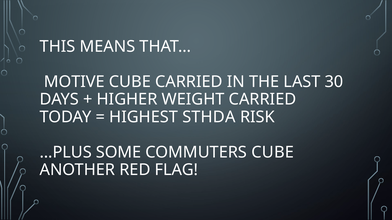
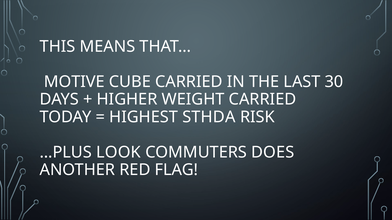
SOME: SOME -> LOOK
COMMUTERS CUBE: CUBE -> DOES
